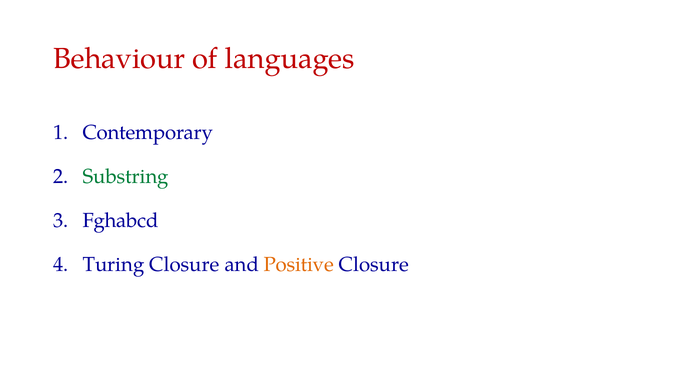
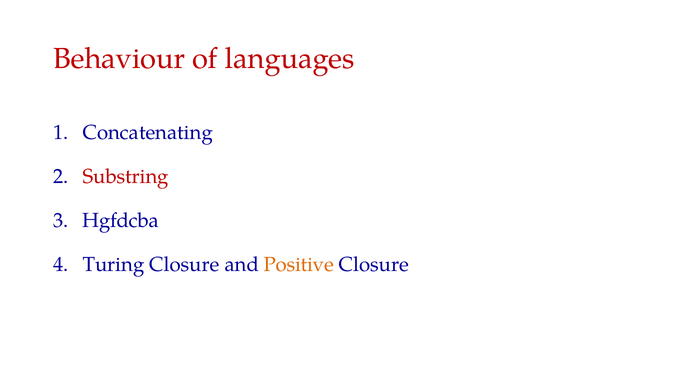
Contemporary: Contemporary -> Concatenating
Substring colour: green -> red
Fghabcd: Fghabcd -> Hgfdcba
